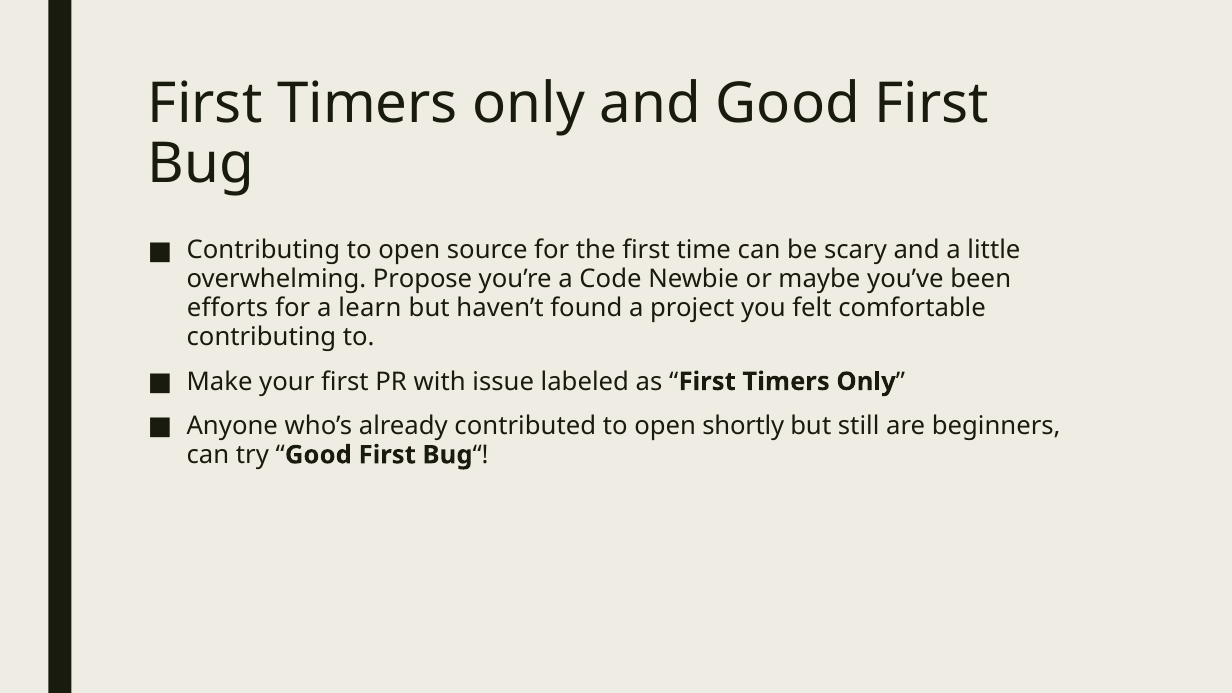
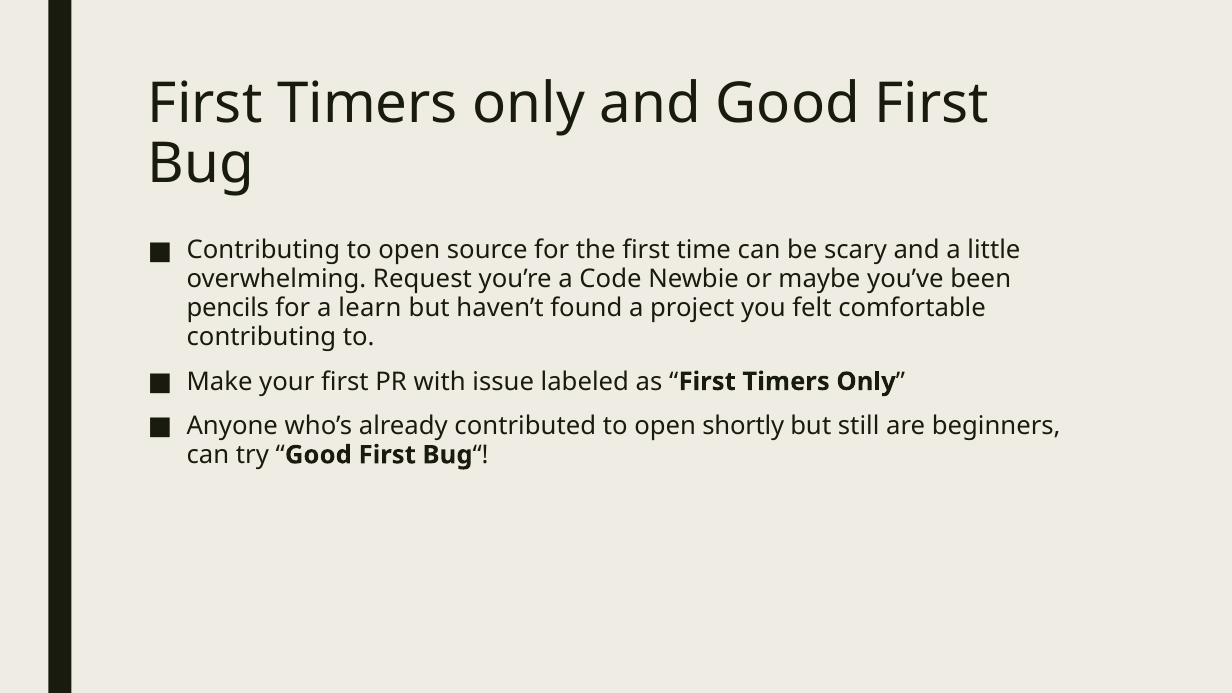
Propose: Propose -> Request
efforts: efforts -> pencils
